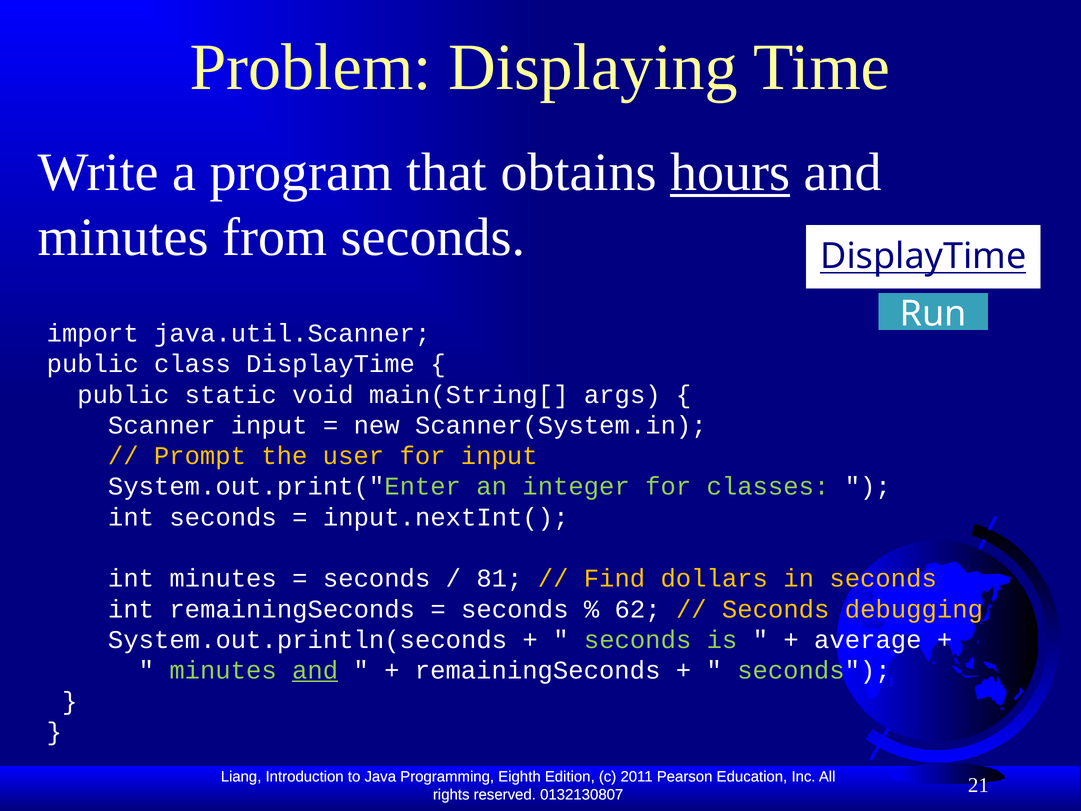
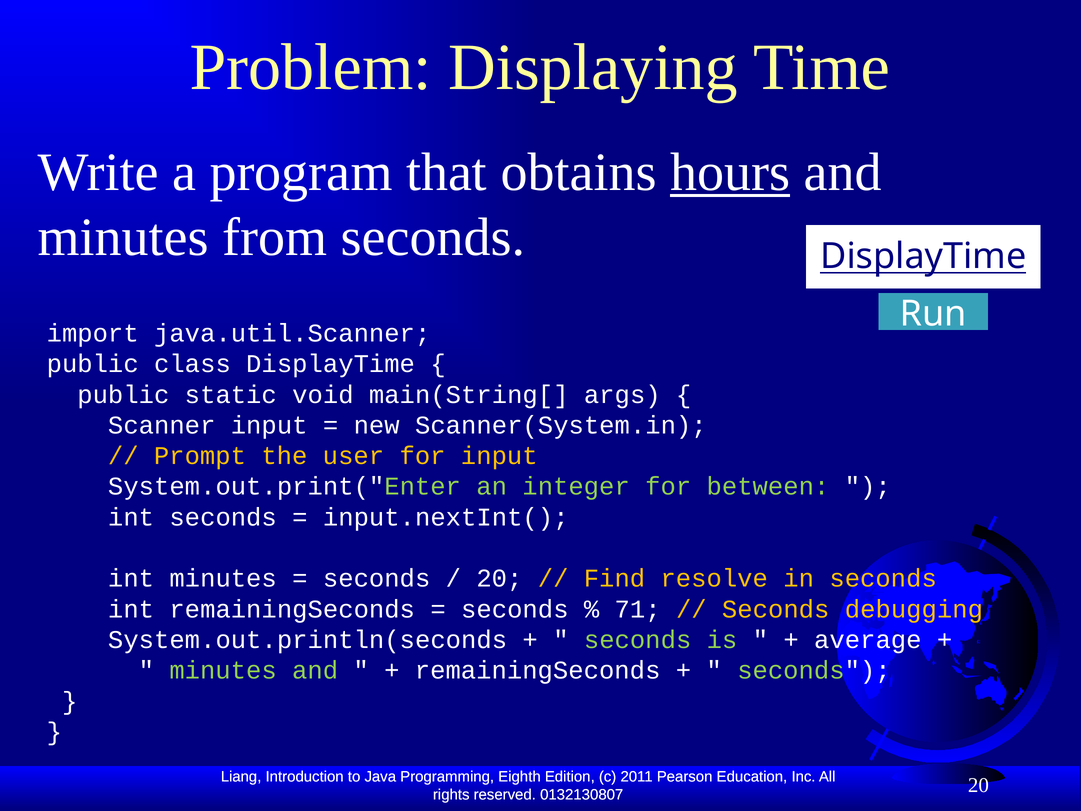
classes: classes -> between
81 at (499, 578): 81 -> 20
dollars: dollars -> resolve
62: 62 -> 71
and at (315, 670) underline: present -> none
21 at (978, 785): 21 -> 20
